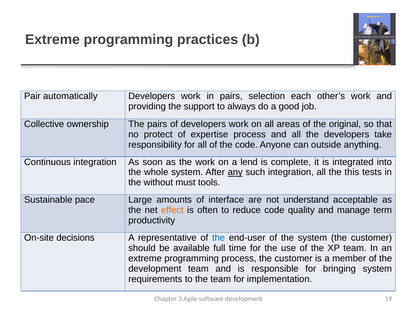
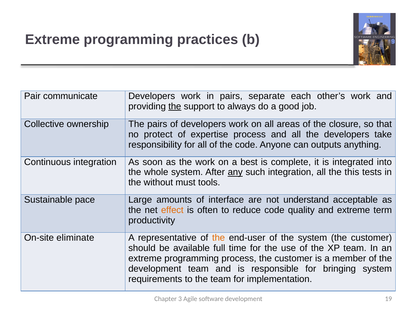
automatically: automatically -> communicate
selection: selection -> separate
the at (175, 106) underline: none -> present
original: original -> closure
outside: outside -> outputs
lend: lend -> best
and manage: manage -> extreme
decisions: decisions -> eliminate
the at (219, 238) colour: blue -> orange
